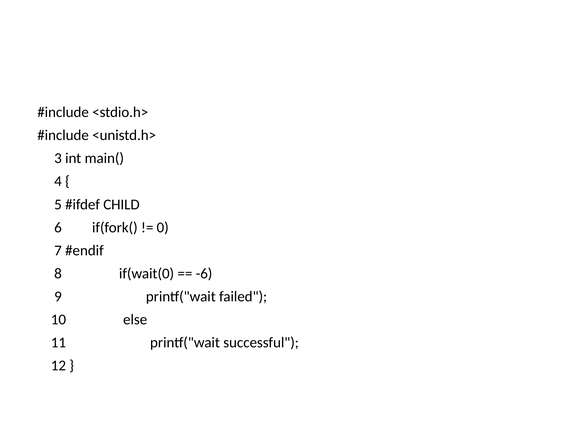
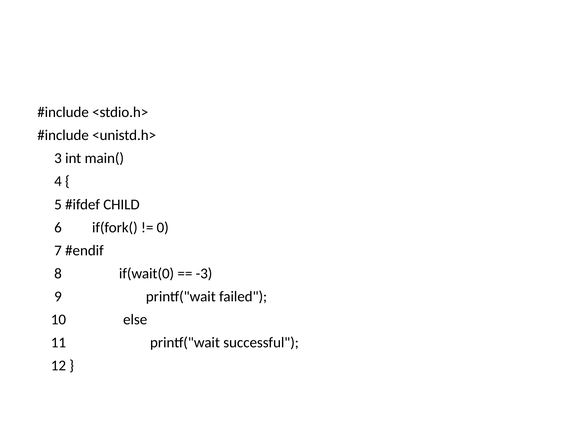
-6: -6 -> -3
